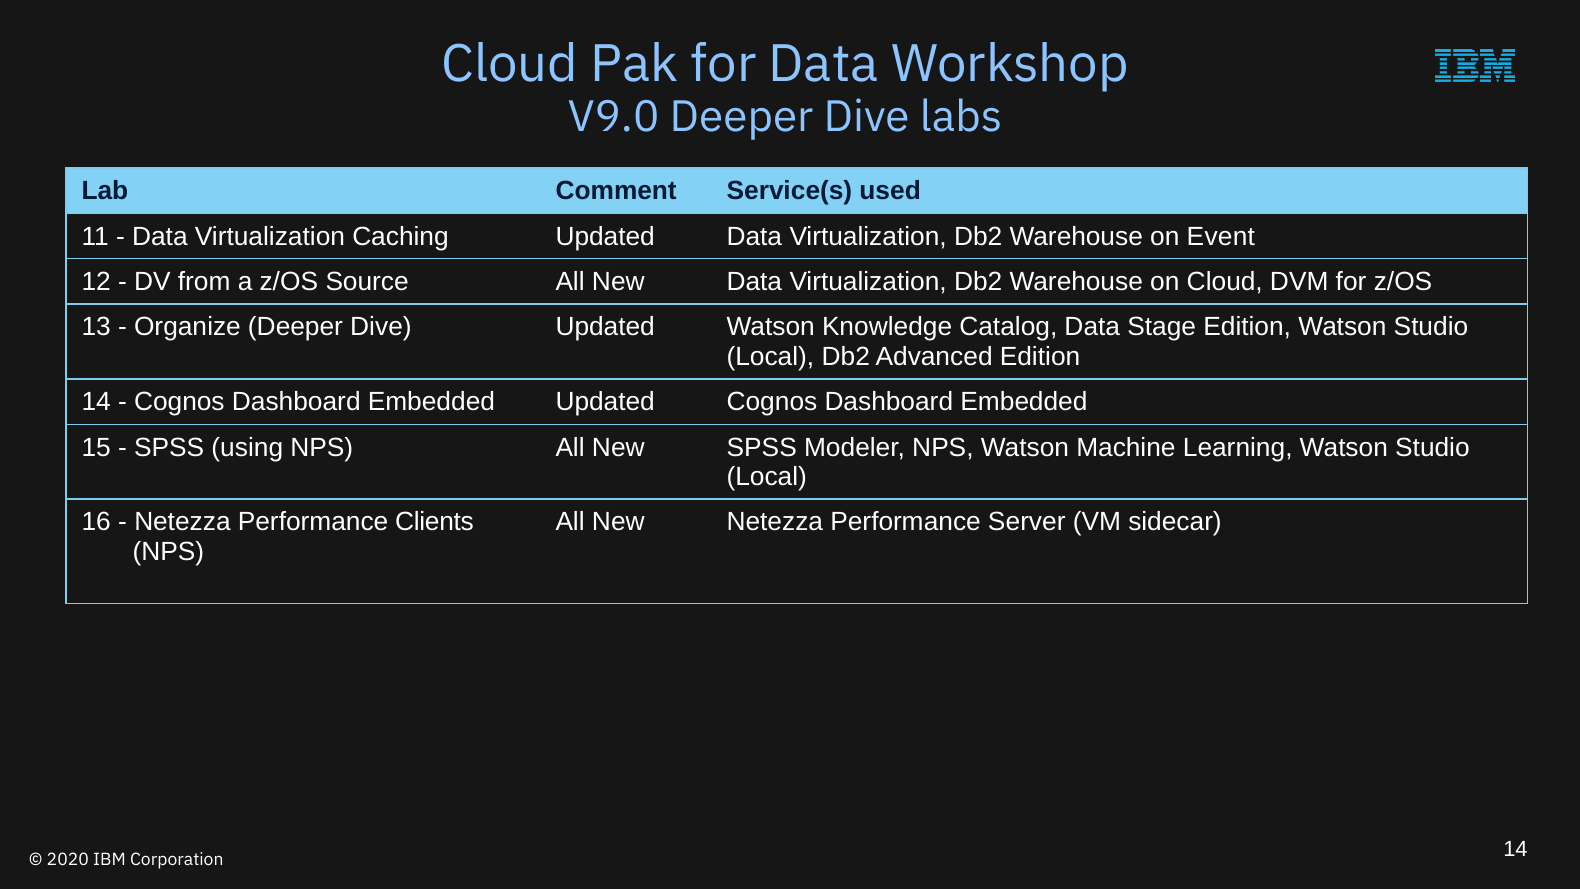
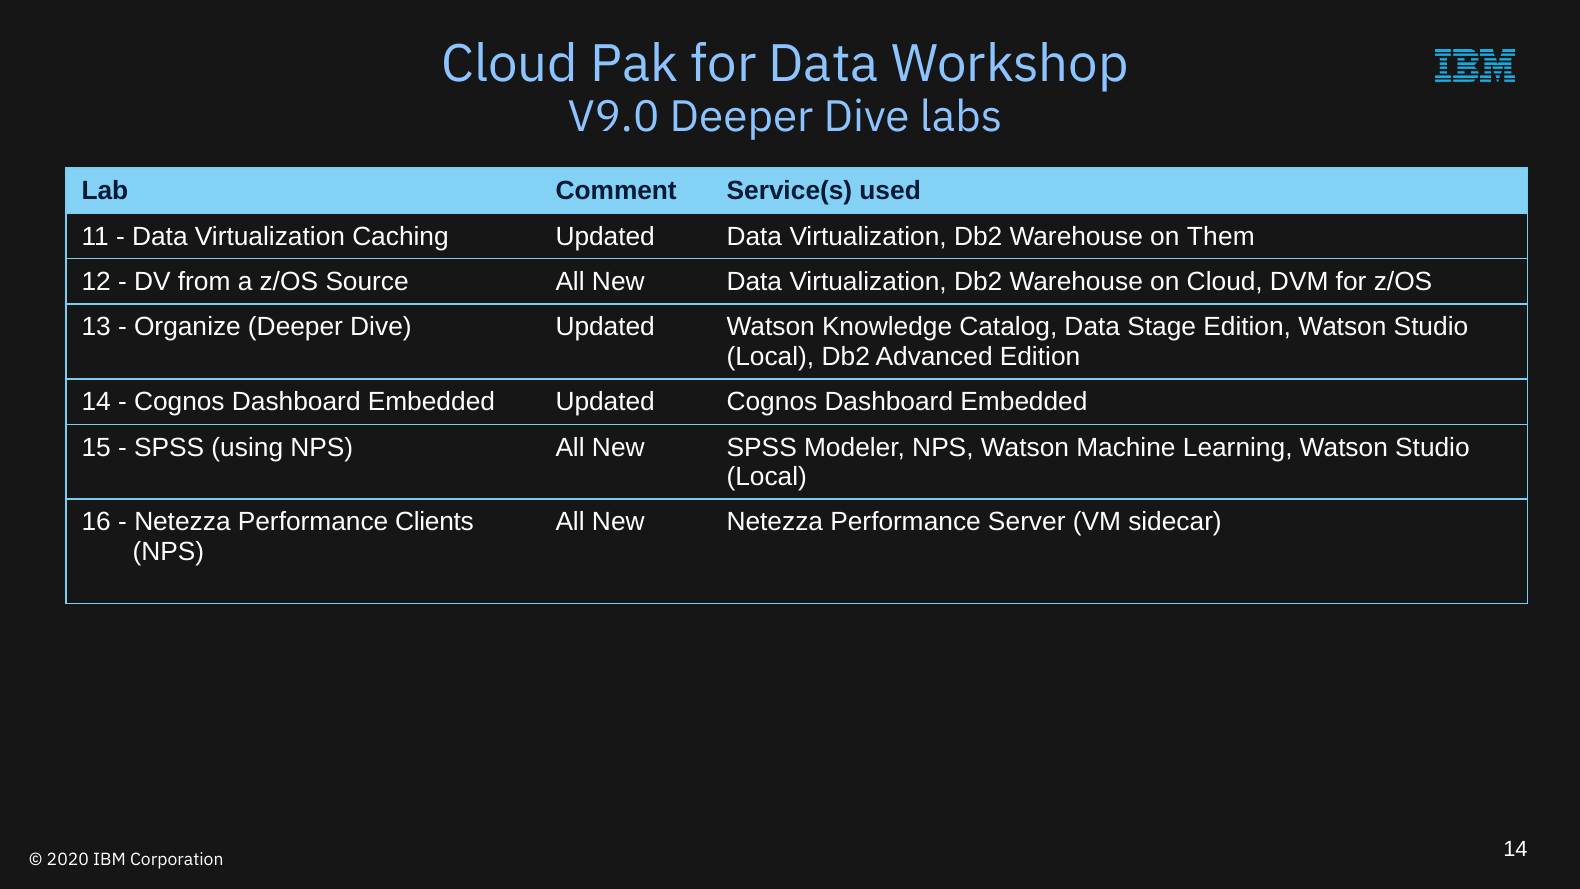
Event: Event -> Them
